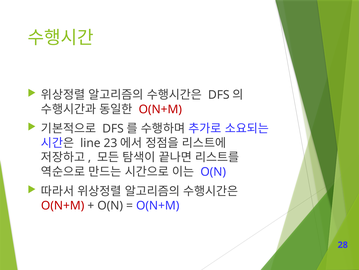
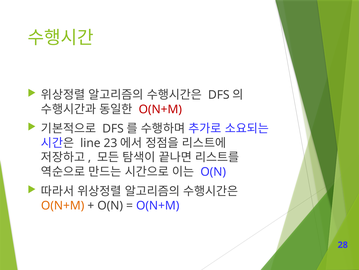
O(N+M at (63, 205) colour: red -> orange
